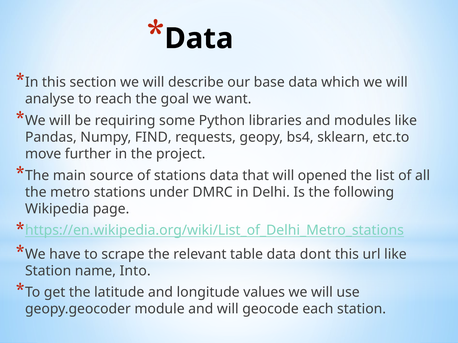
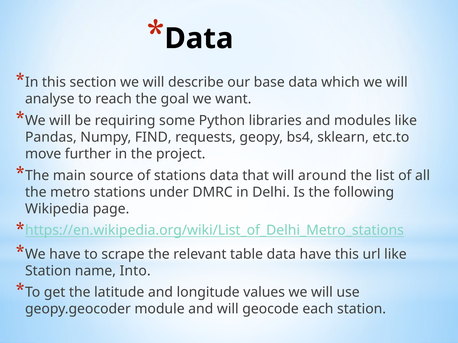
opened: opened -> around
data dont: dont -> have
